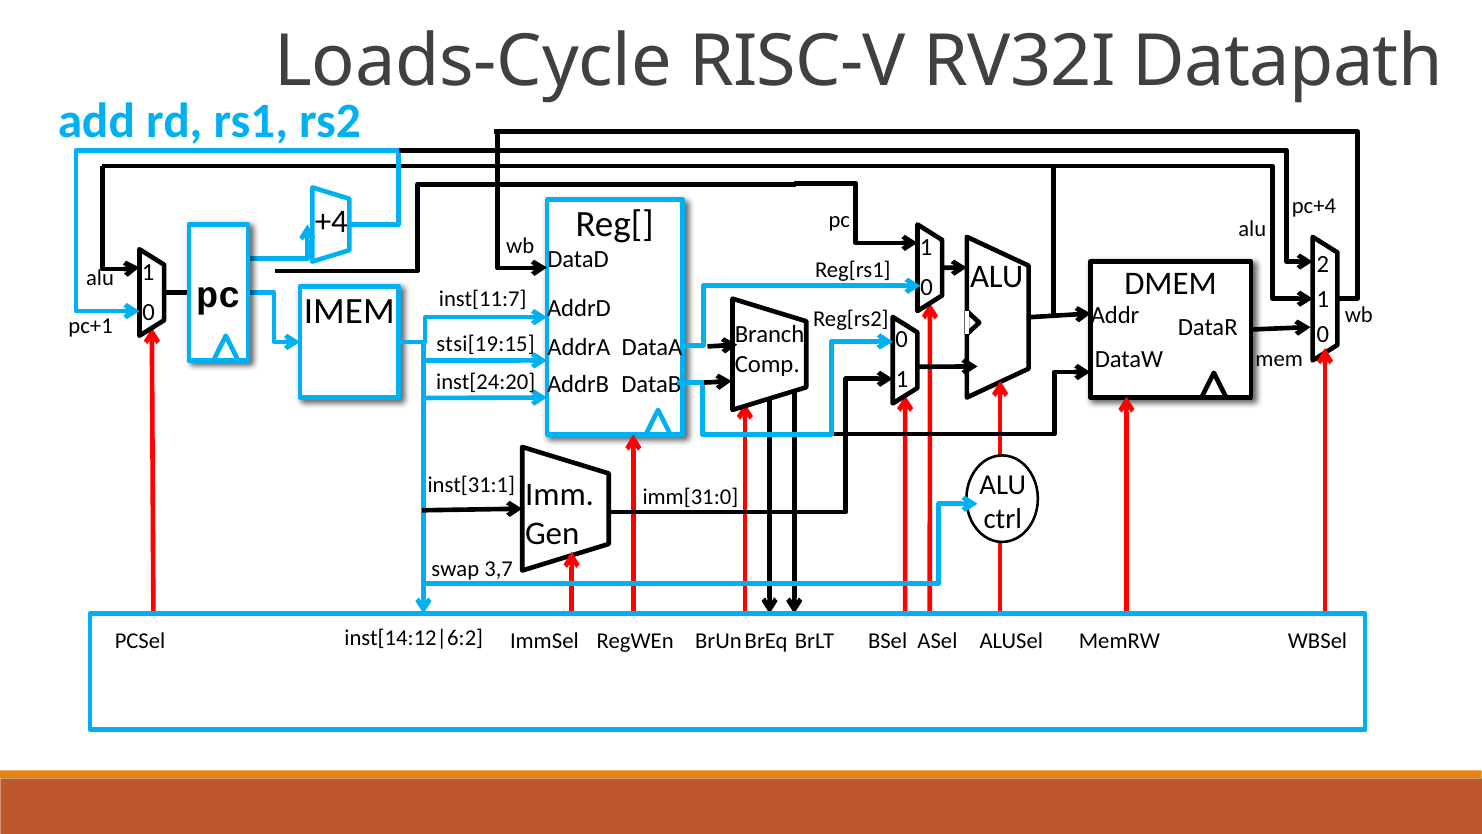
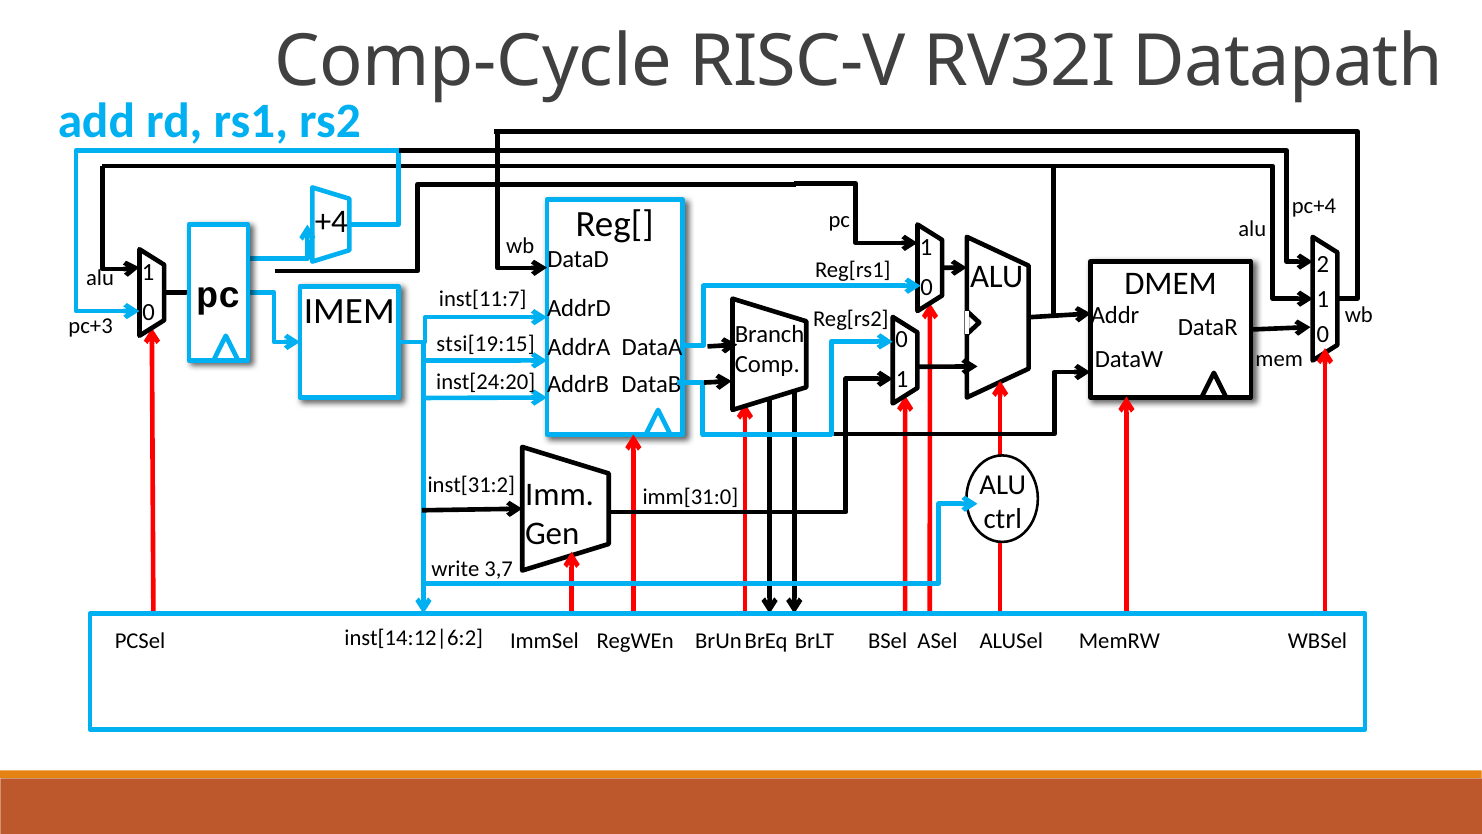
Loads-Cycle: Loads-Cycle -> Comp-Cycle
pc+1: pc+1 -> pc+3
inst[31:1: inst[31:1 -> inst[31:2
swap: swap -> write
